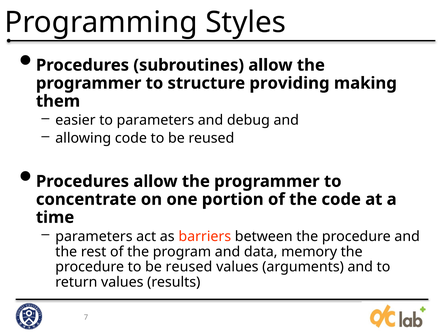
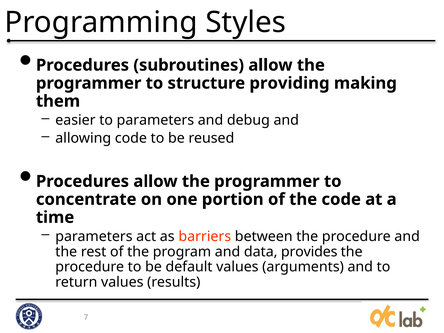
memory: memory -> provides
procedure to be reused: reused -> default
